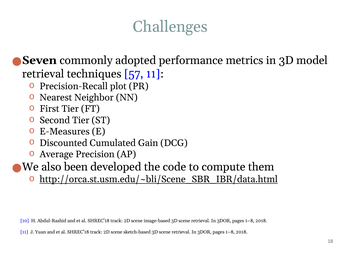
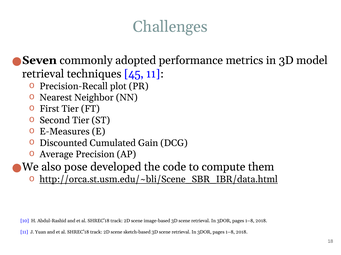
57: 57 -> 45
been: been -> pose
